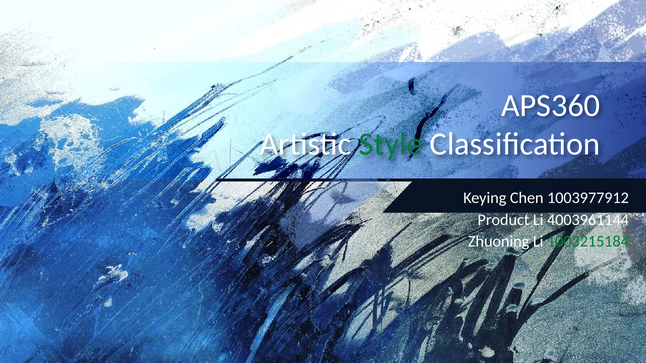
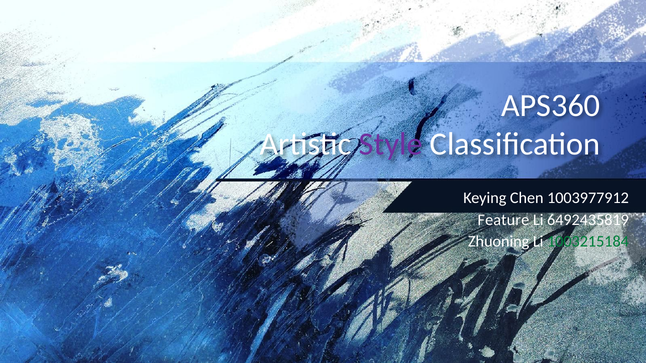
Style colour: green -> purple
Product: Product -> Feature
4003961144: 4003961144 -> 6492435819
